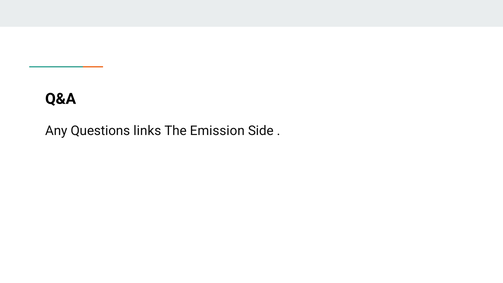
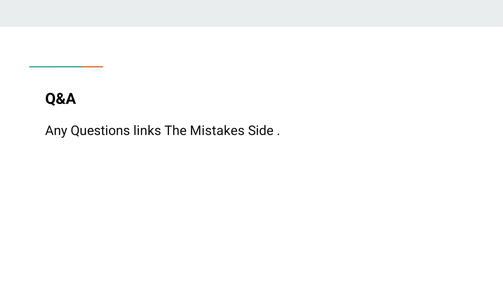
Emission: Emission -> Mistakes
